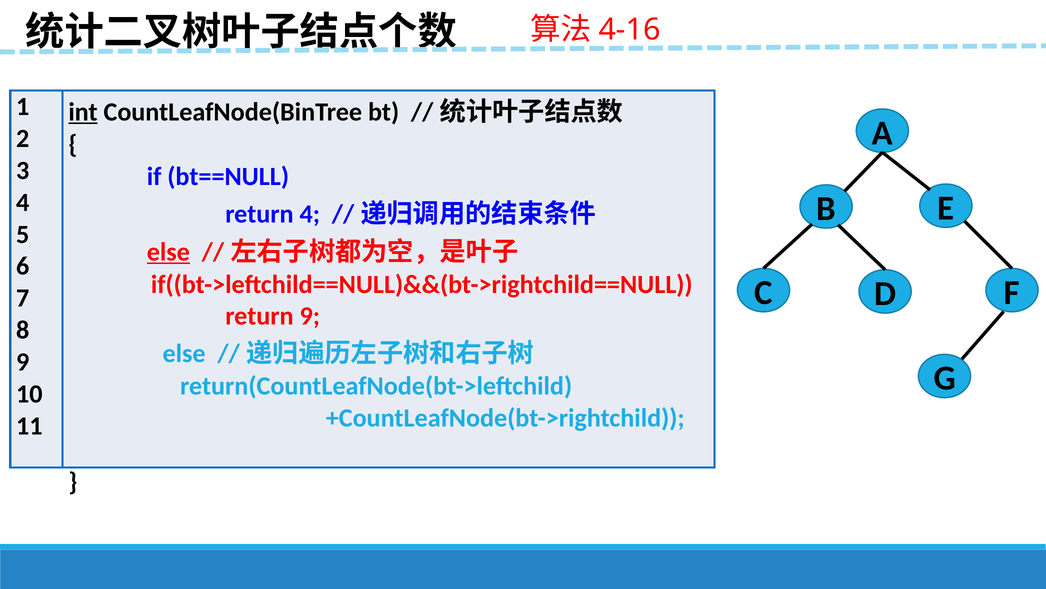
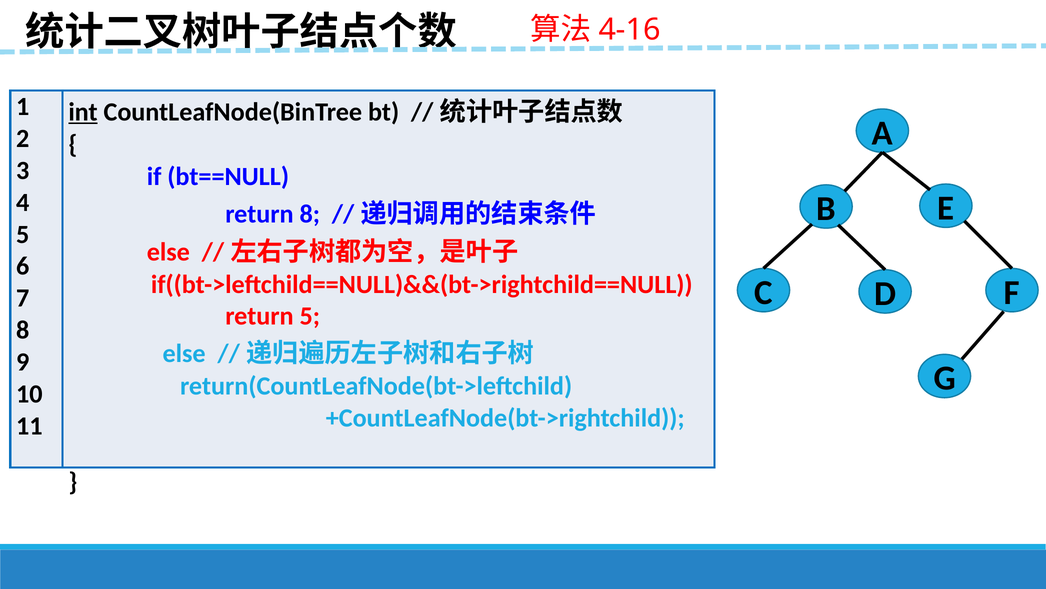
return 4: 4 -> 8
else at (168, 252) underline: present -> none
return 9: 9 -> 5
